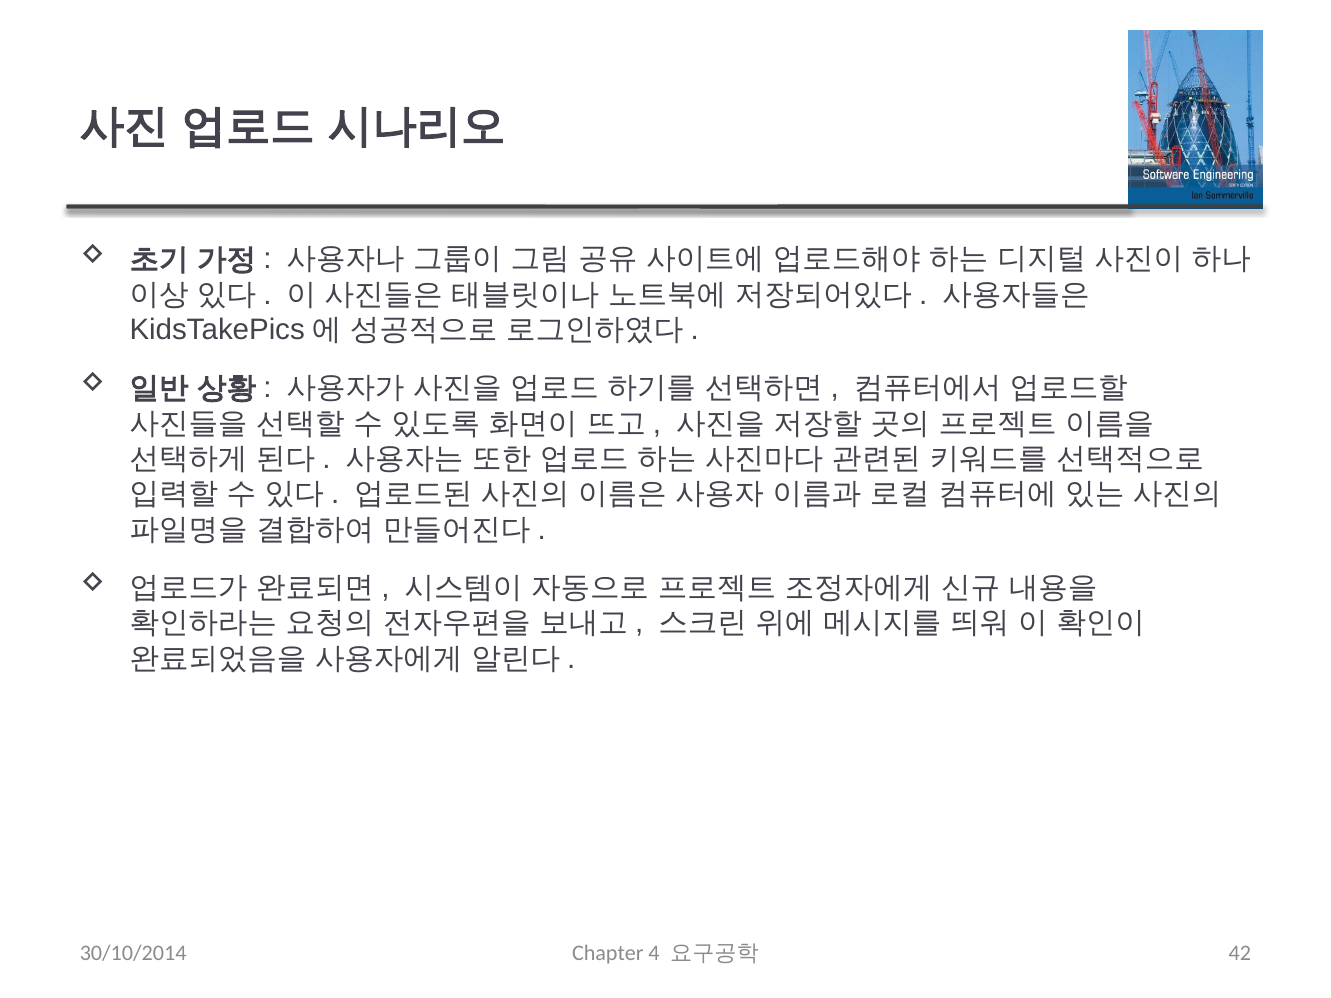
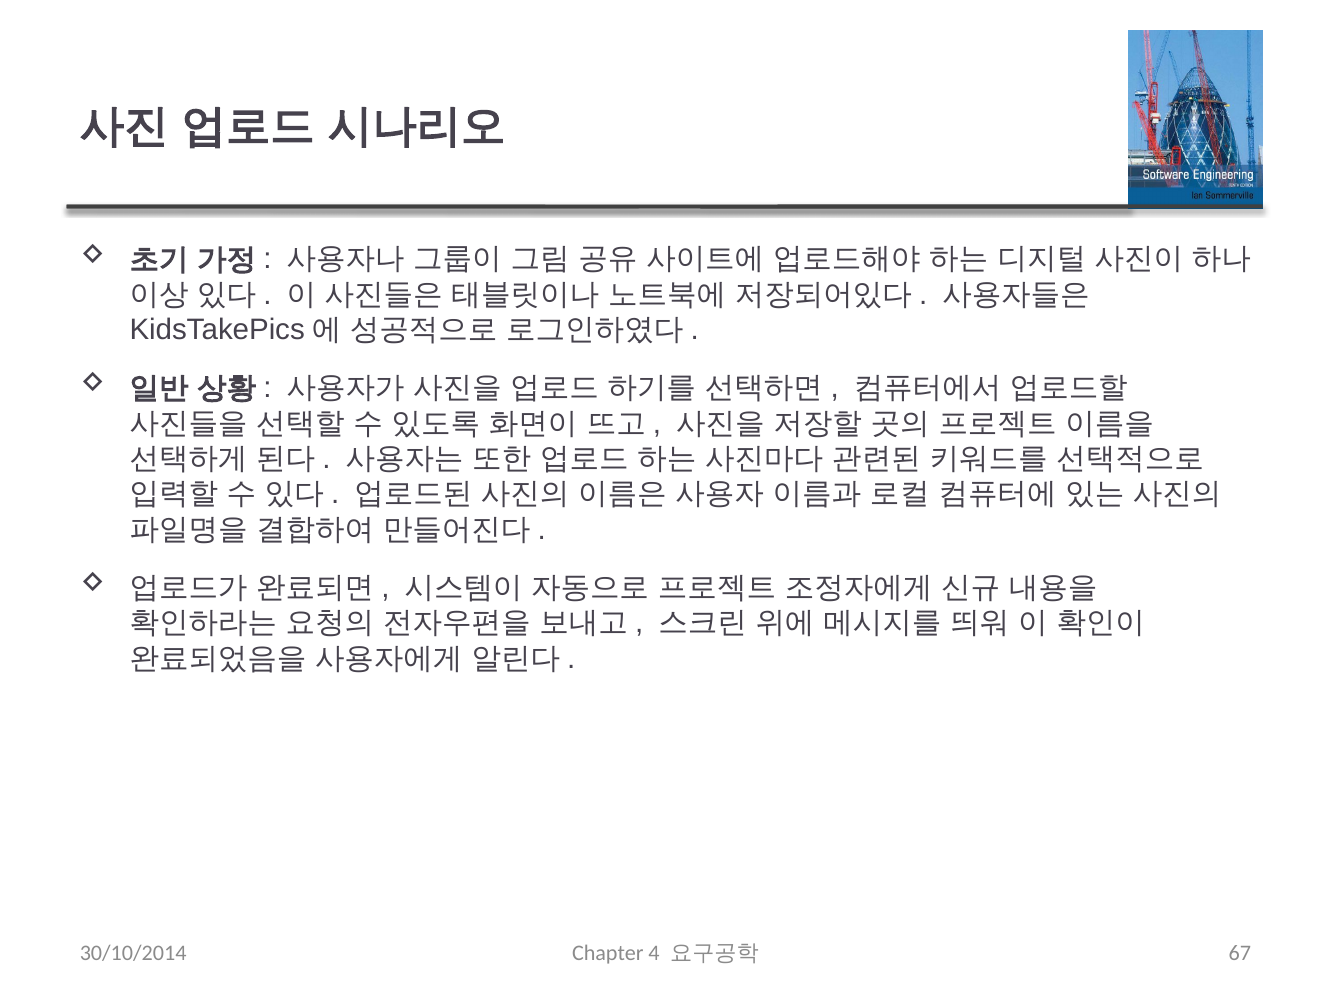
42: 42 -> 67
